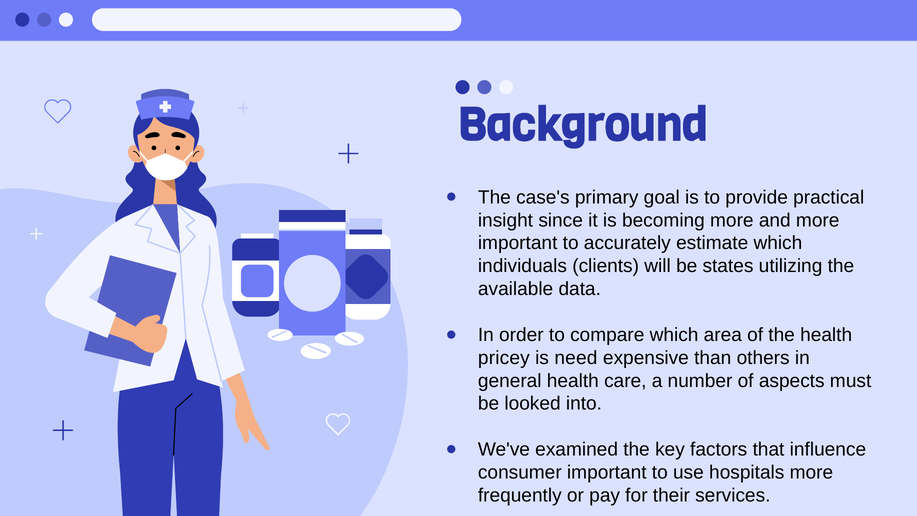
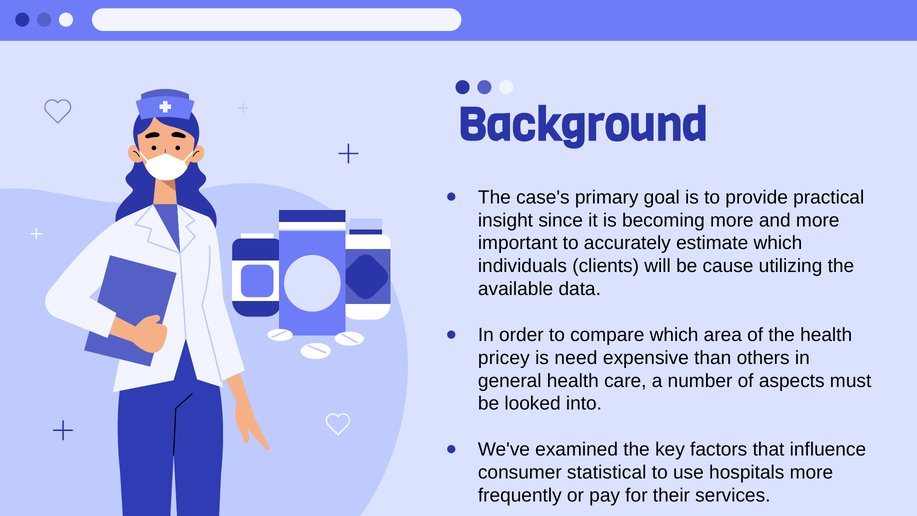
states: states -> cause
consumer important: important -> statistical
